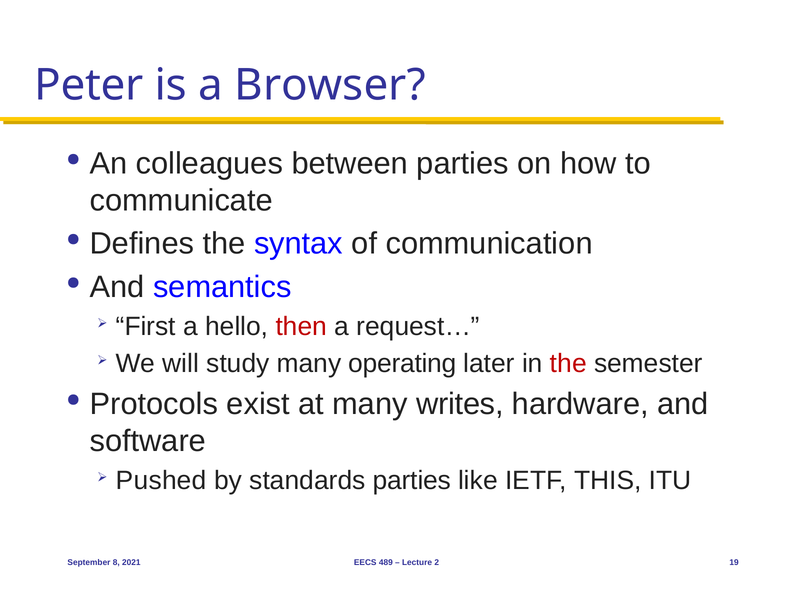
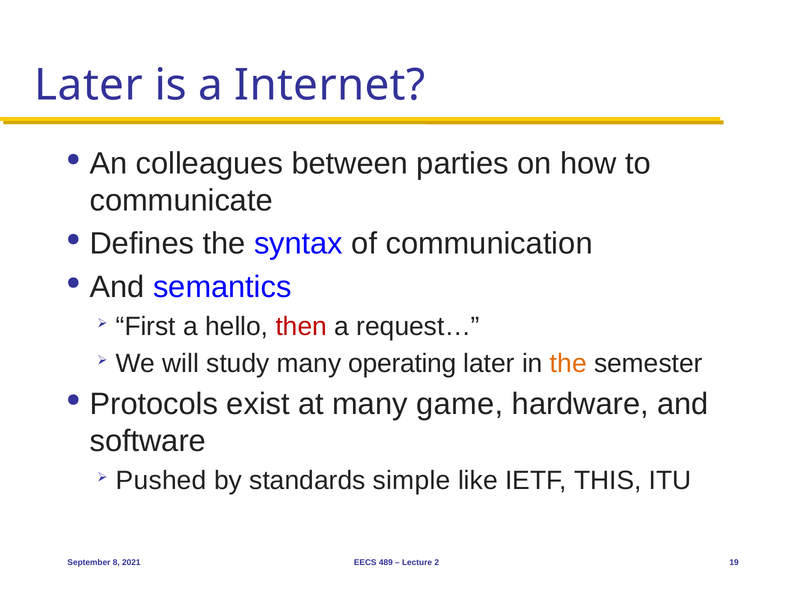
Peter at (89, 85): Peter -> Later
Browser: Browser -> Internet
the at (568, 363) colour: red -> orange
writes: writes -> game
standards parties: parties -> simple
